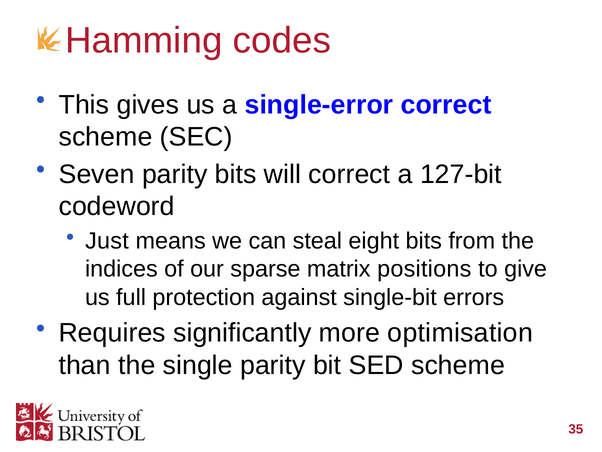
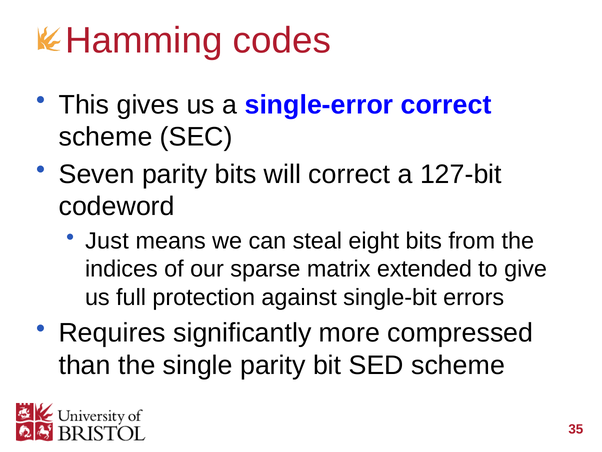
positions: positions -> extended
optimisation: optimisation -> compressed
